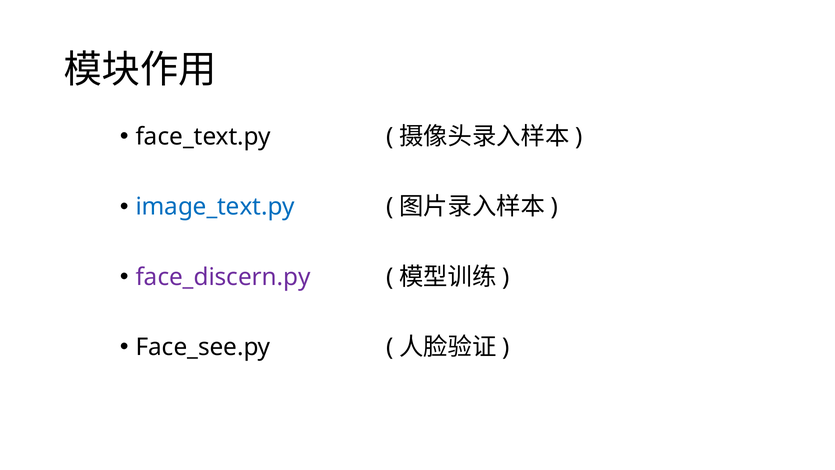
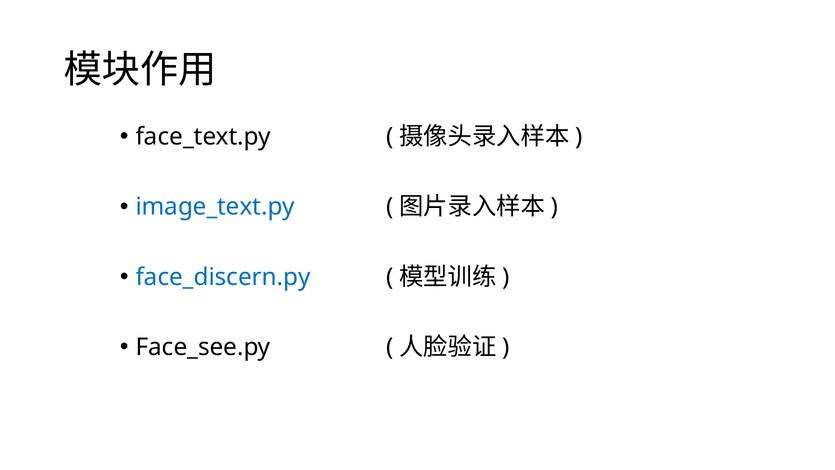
face_discern.py colour: purple -> blue
